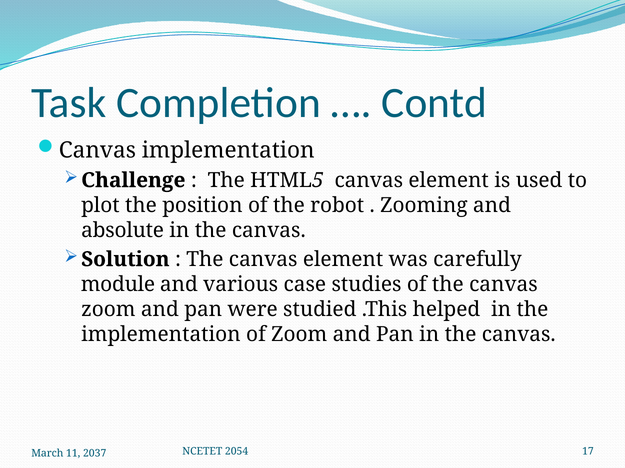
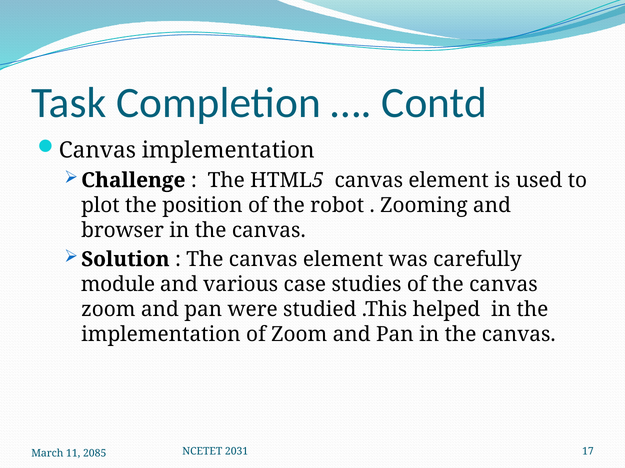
absolute: absolute -> browser
2054: 2054 -> 2031
2037: 2037 -> 2085
